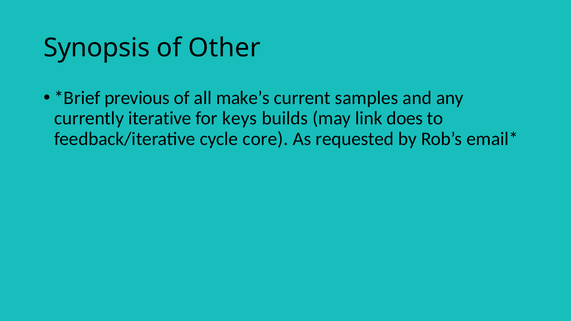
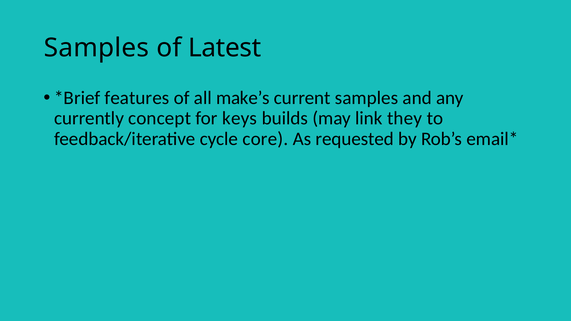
Synopsis at (97, 48): Synopsis -> Samples
Other: Other -> Latest
previous: previous -> features
iterative: iterative -> concept
does: does -> they
